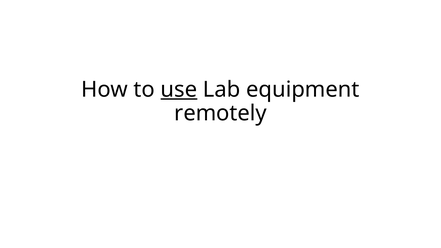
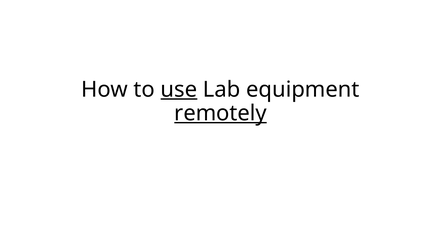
remotely underline: none -> present
